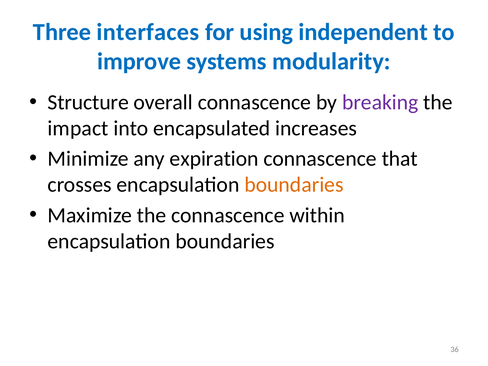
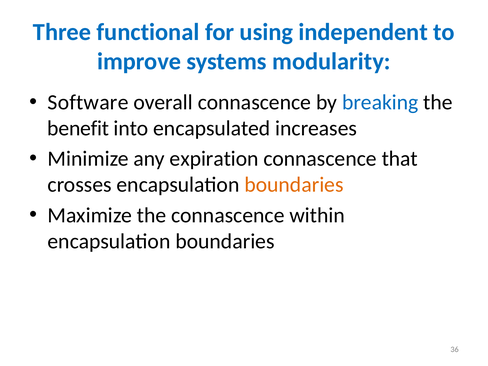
interfaces: interfaces -> functional
Structure: Structure -> Software
breaking colour: purple -> blue
impact: impact -> benefit
